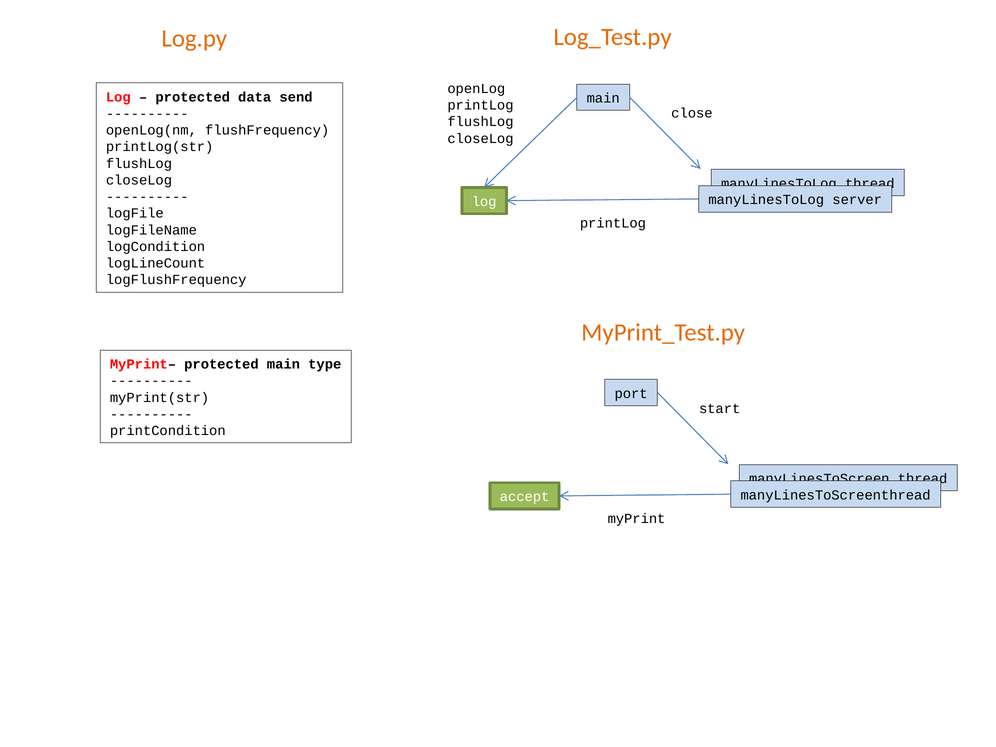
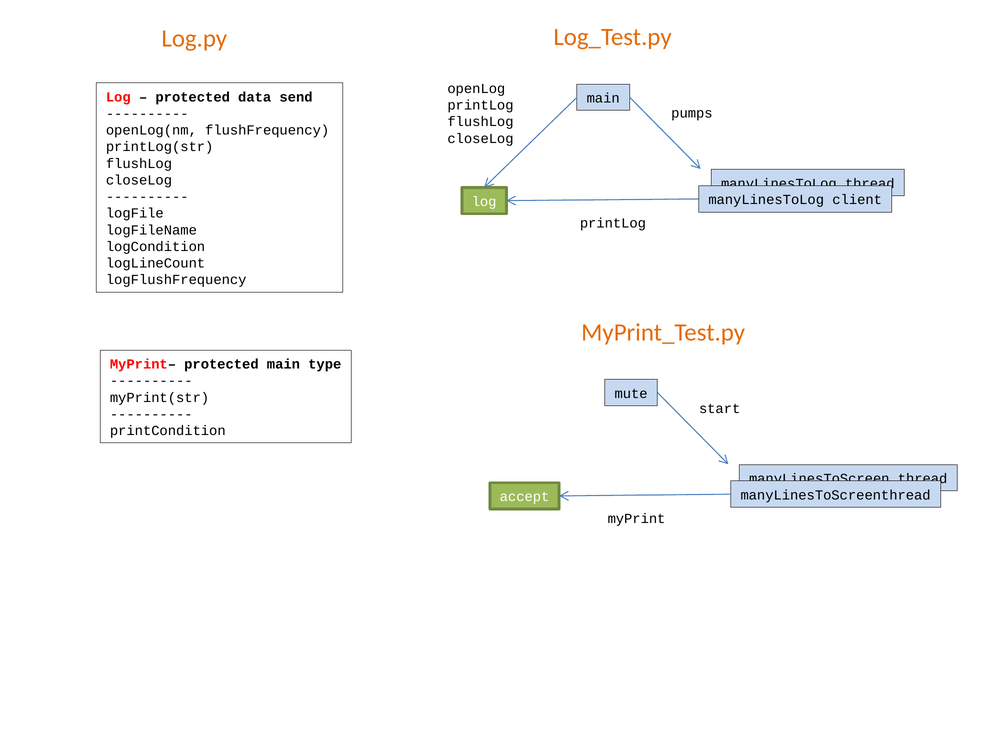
close: close -> pumps
server: server -> client
port: port -> mute
